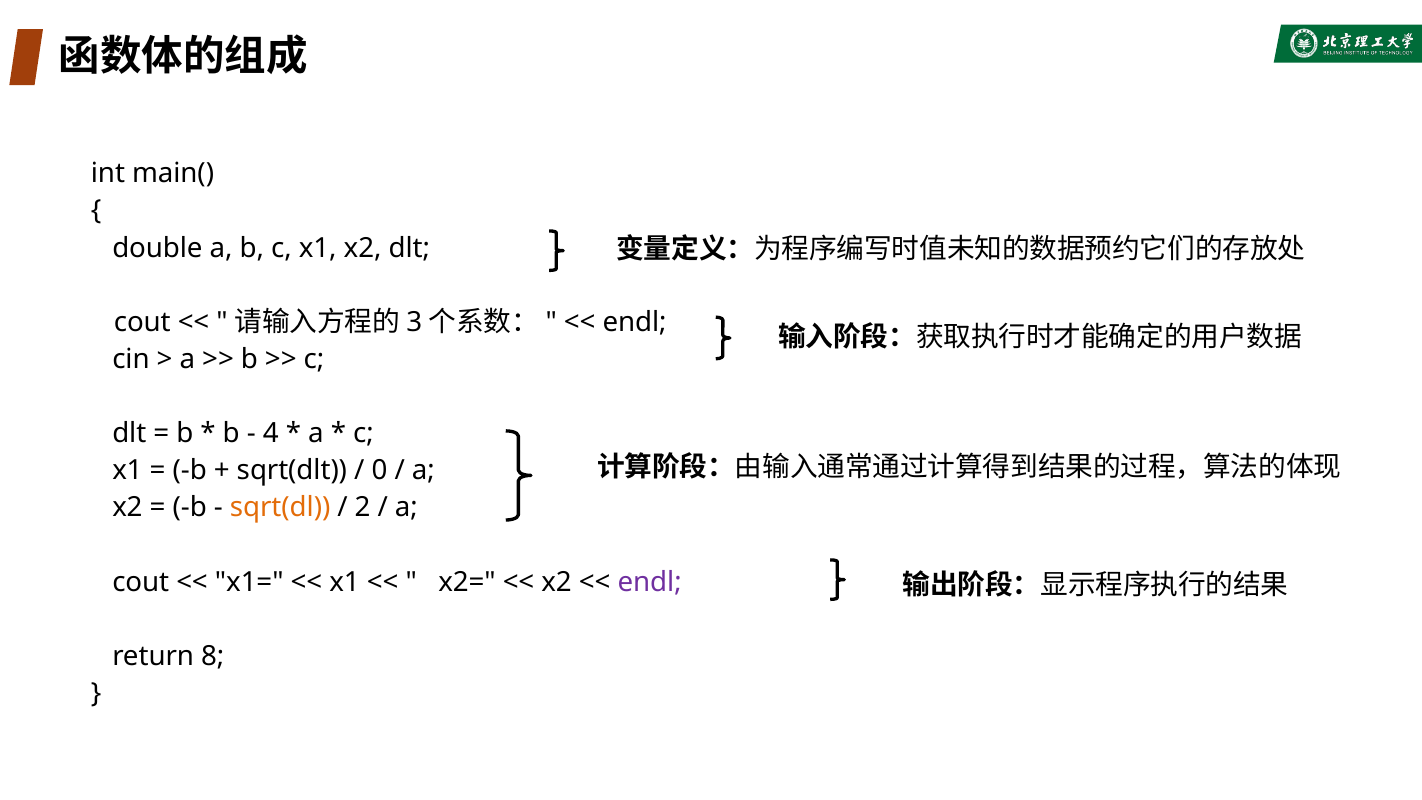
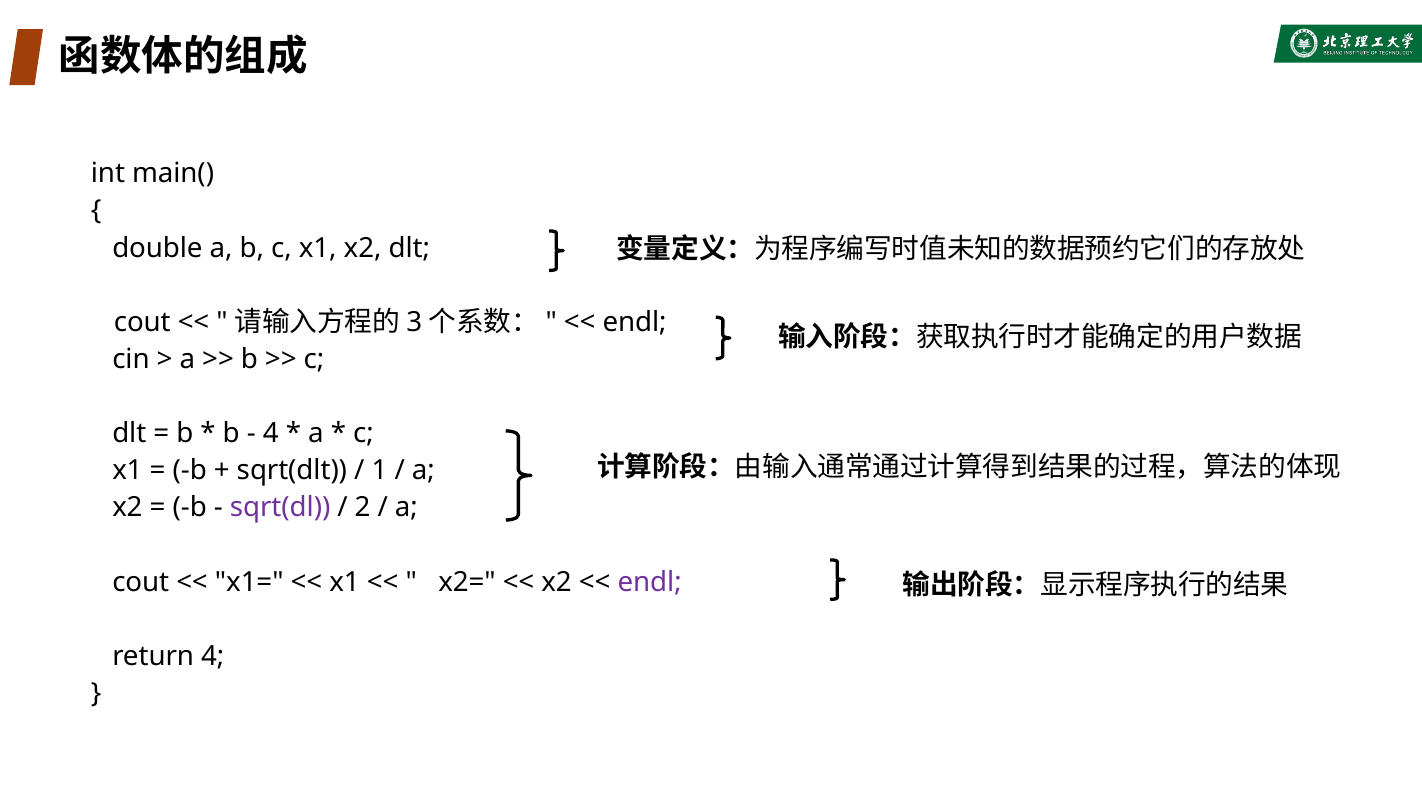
0: 0 -> 1
sqrt(dl colour: orange -> purple
return 8: 8 -> 4
